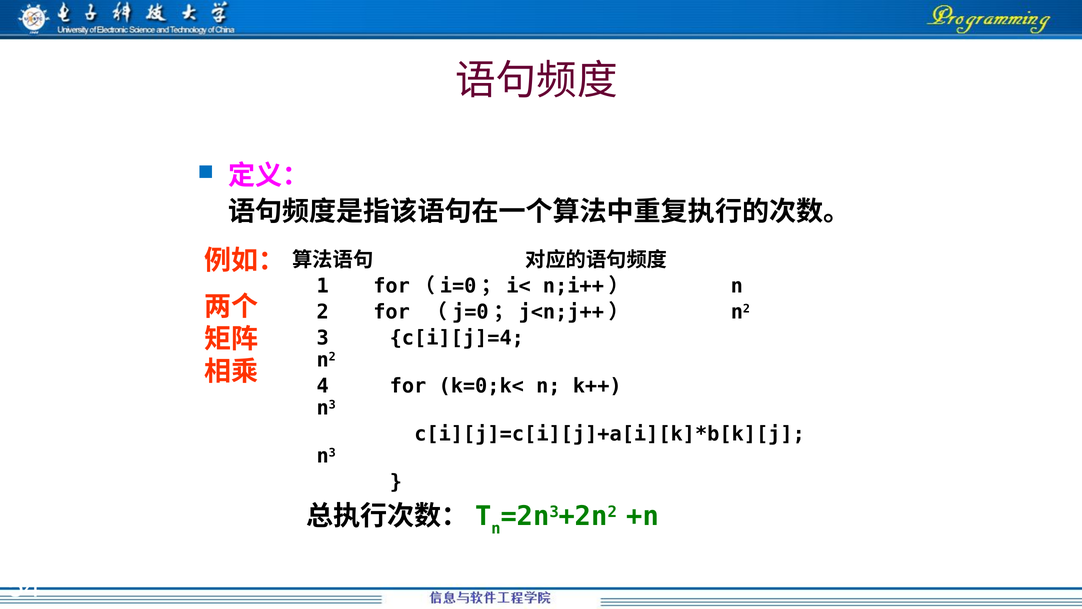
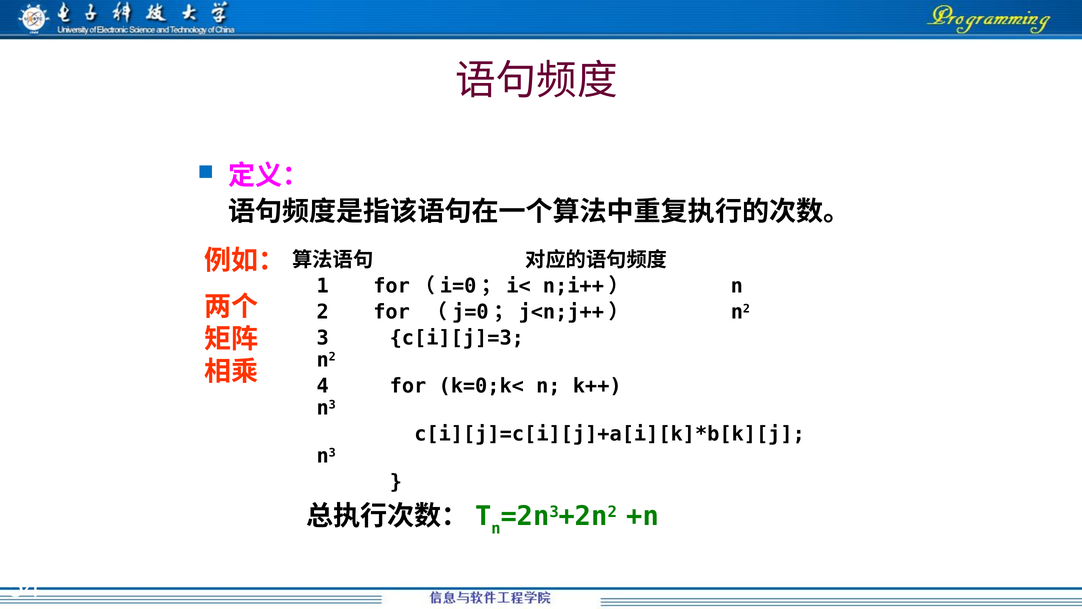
c[i][j]=4: c[i][j]=4 -> c[i][j]=3
